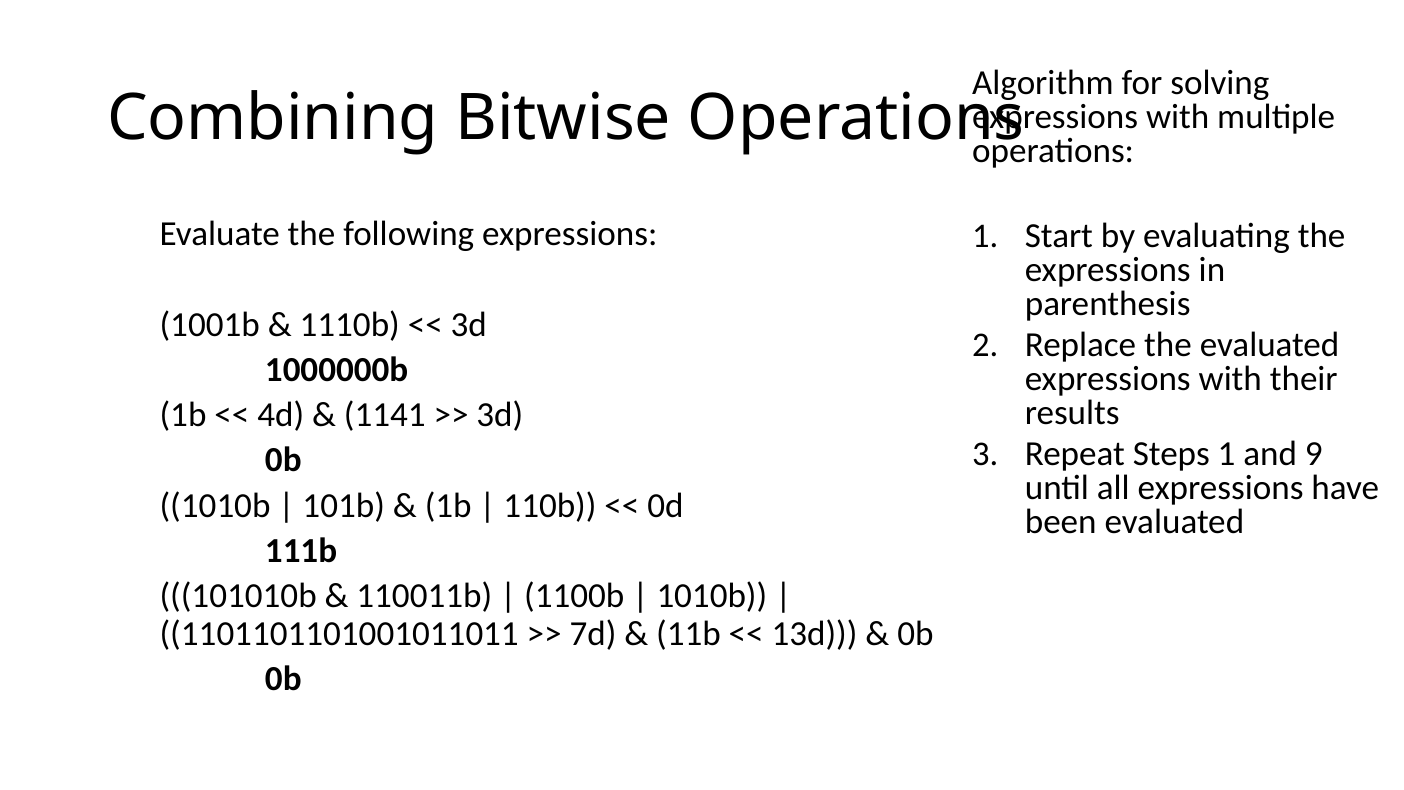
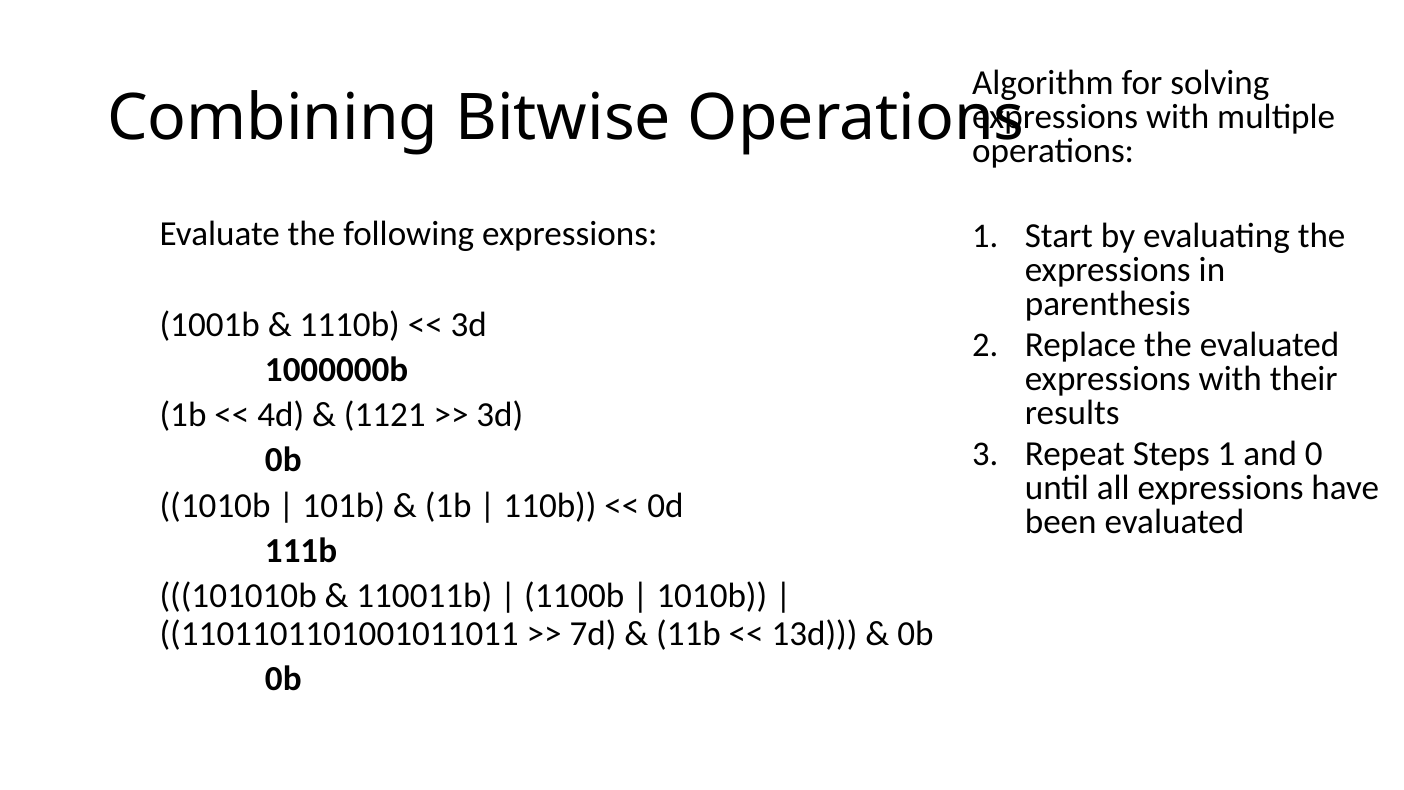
1141: 1141 -> 1121
9: 9 -> 0
